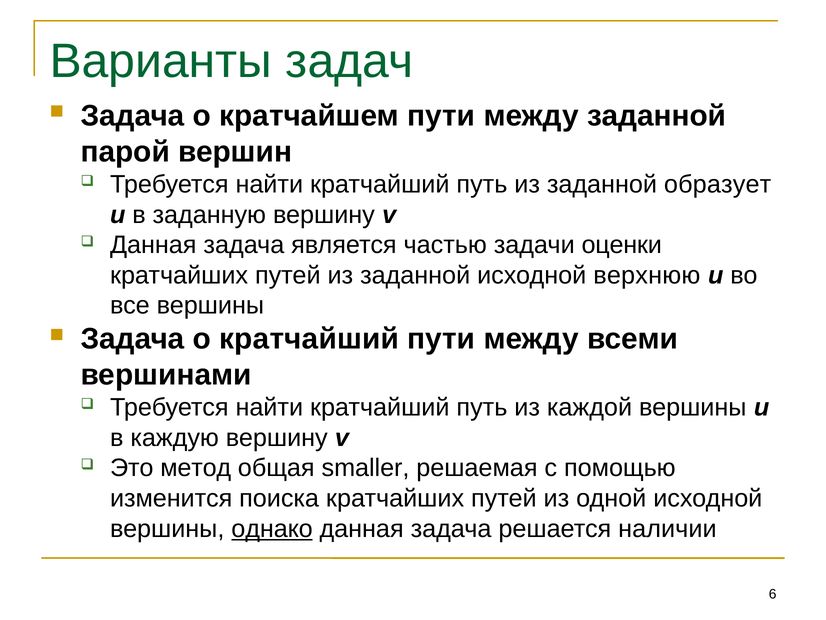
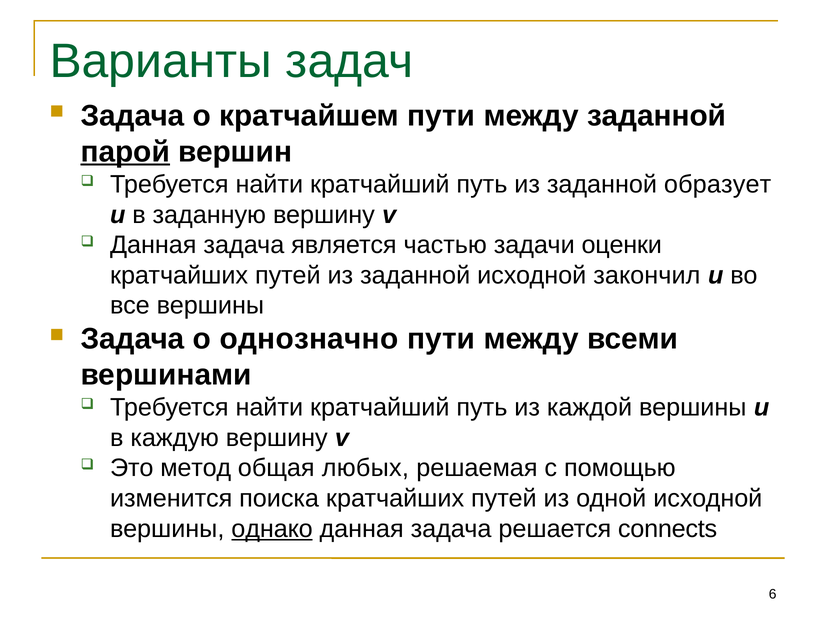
парой underline: none -> present
верхнюю: верхнюю -> закончил
о кратчайший: кратчайший -> однозначно
smaller: smaller -> любых
наличии: наличии -> connects
